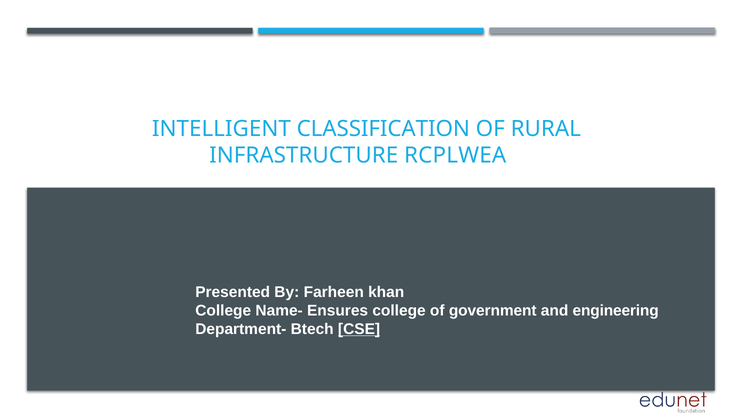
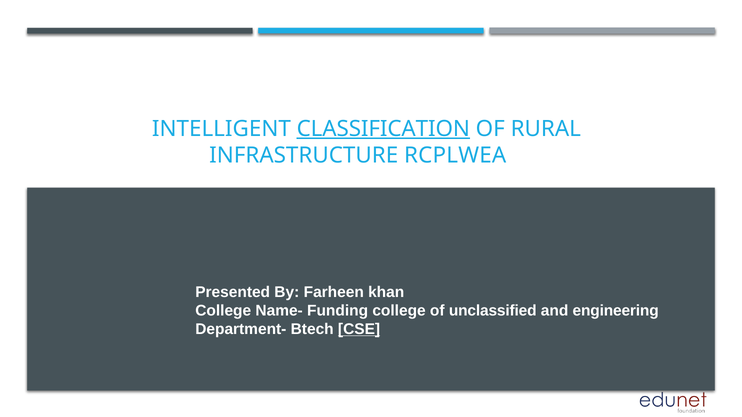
CLASSIFICATION underline: none -> present
Ensures: Ensures -> Funding
government: government -> unclassified
